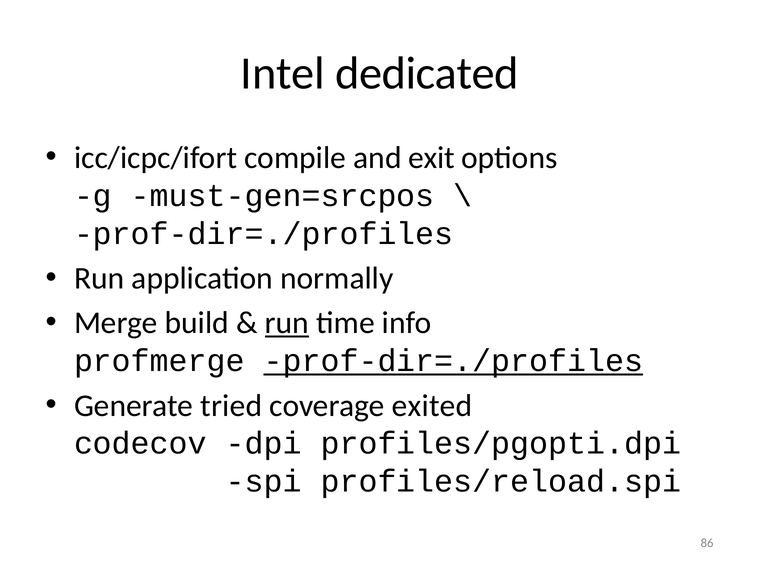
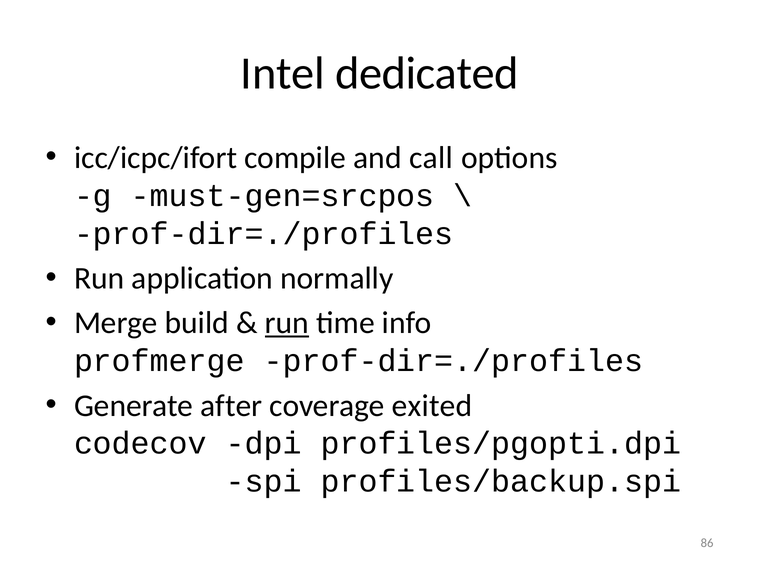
exit: exit -> call
prof-dir=./profiles at (453, 361) underline: present -> none
tried: tried -> after
profiles/reload.spi: profiles/reload.spi -> profiles/backup.spi
